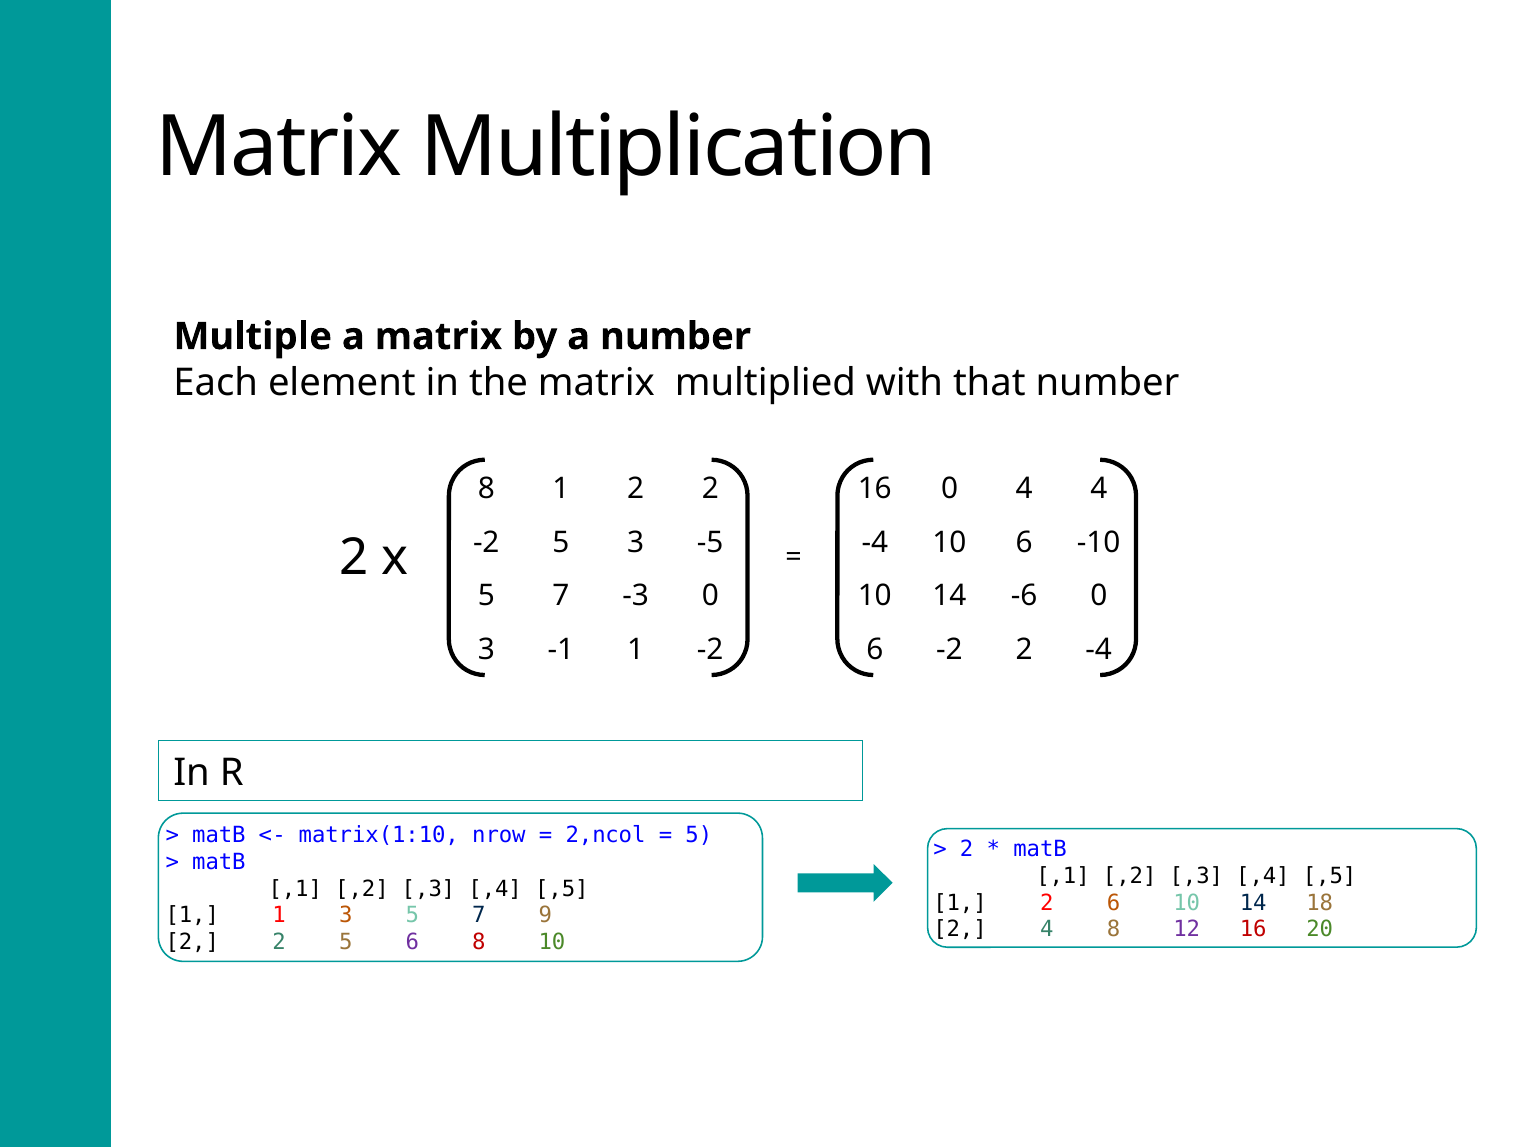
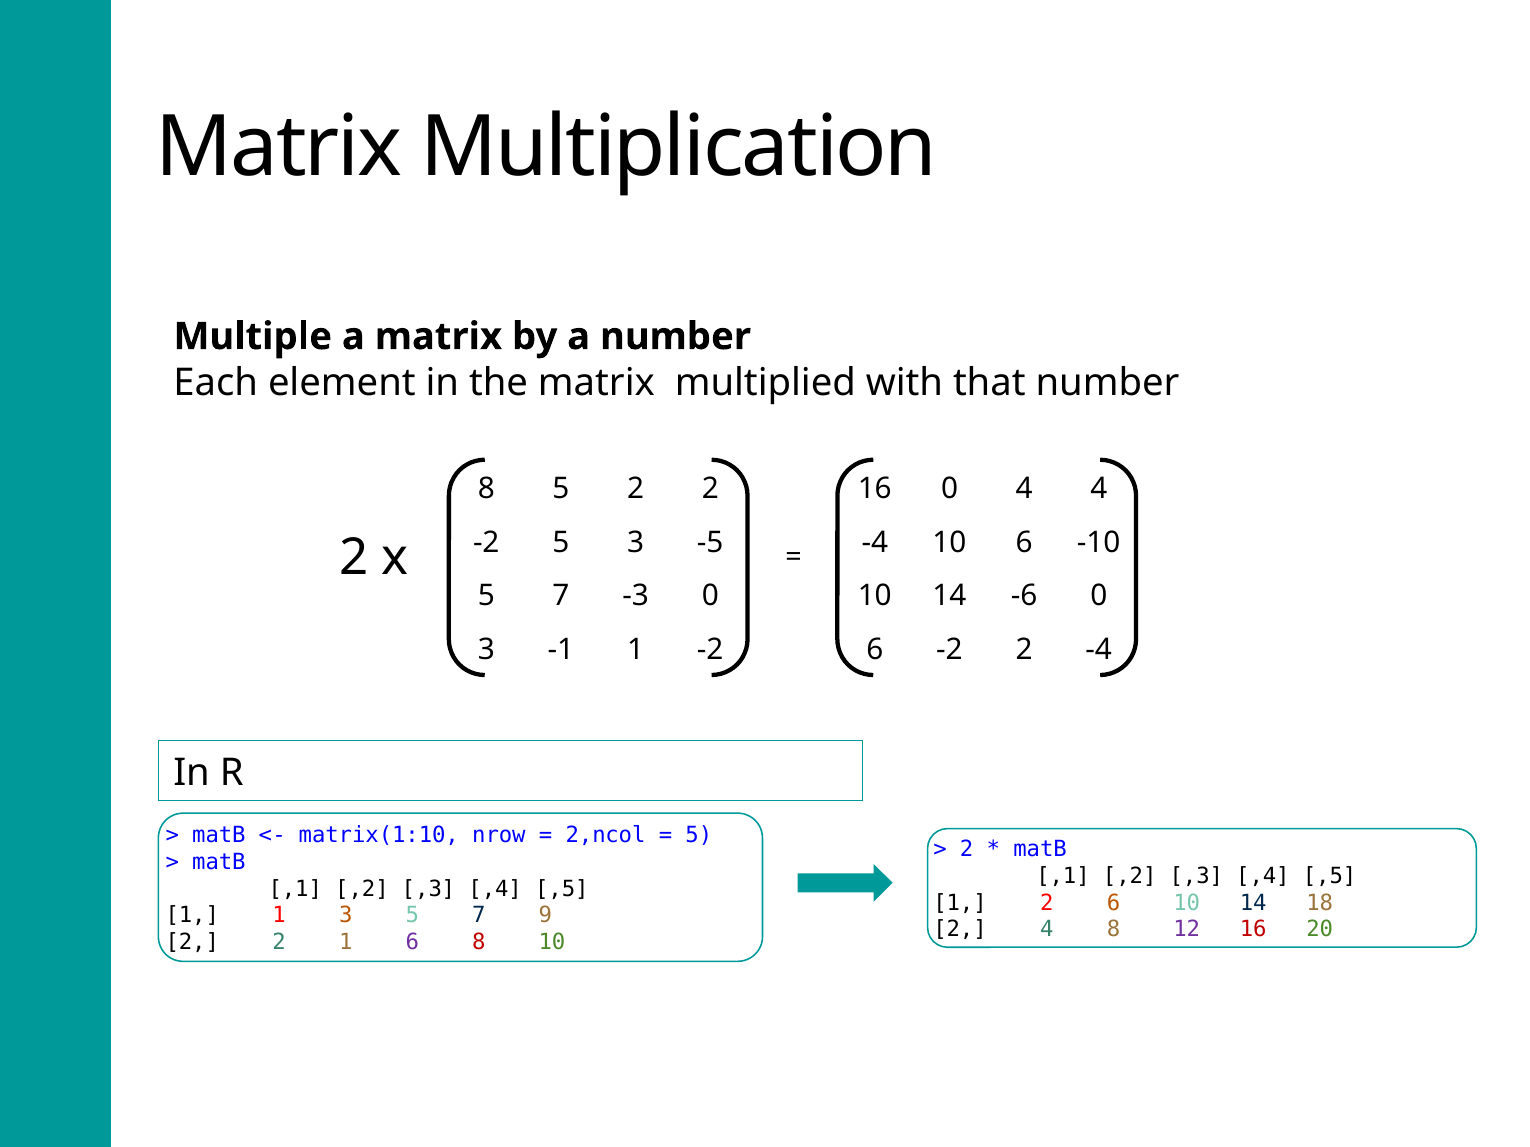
8 1: 1 -> 5
2 5: 5 -> 1
